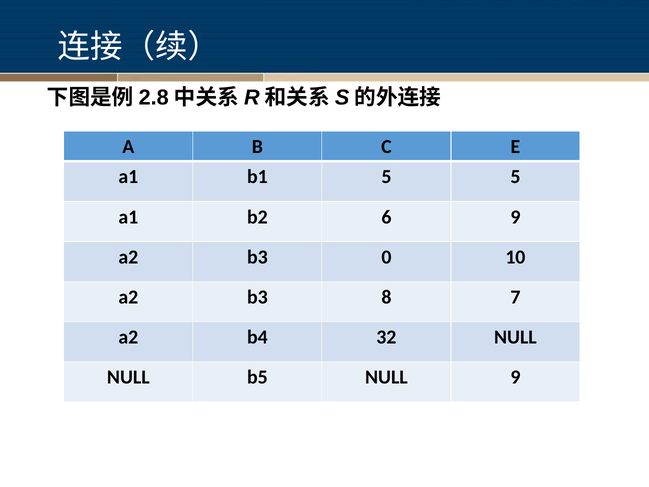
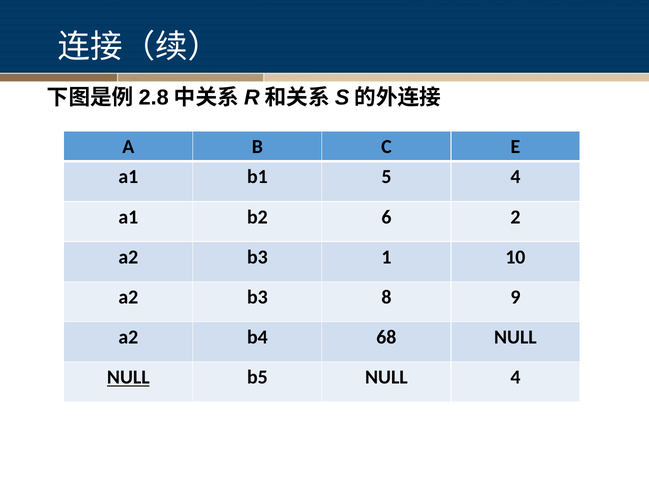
5 5: 5 -> 4
6 9: 9 -> 2
0: 0 -> 1
7: 7 -> 9
32: 32 -> 68
NULL at (128, 377) underline: none -> present
NULL 9: 9 -> 4
